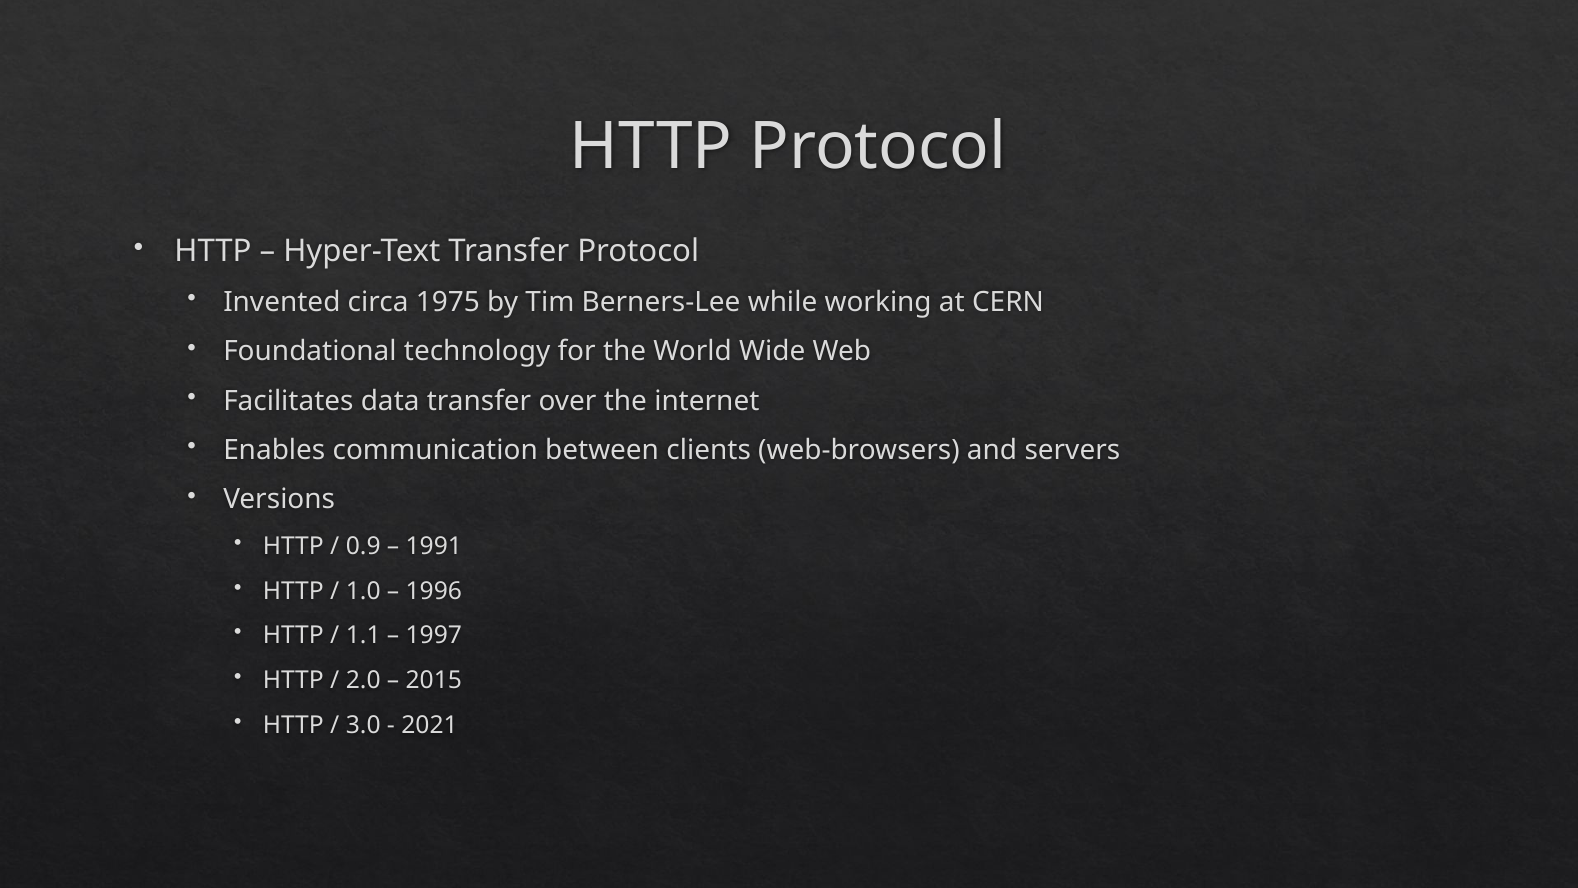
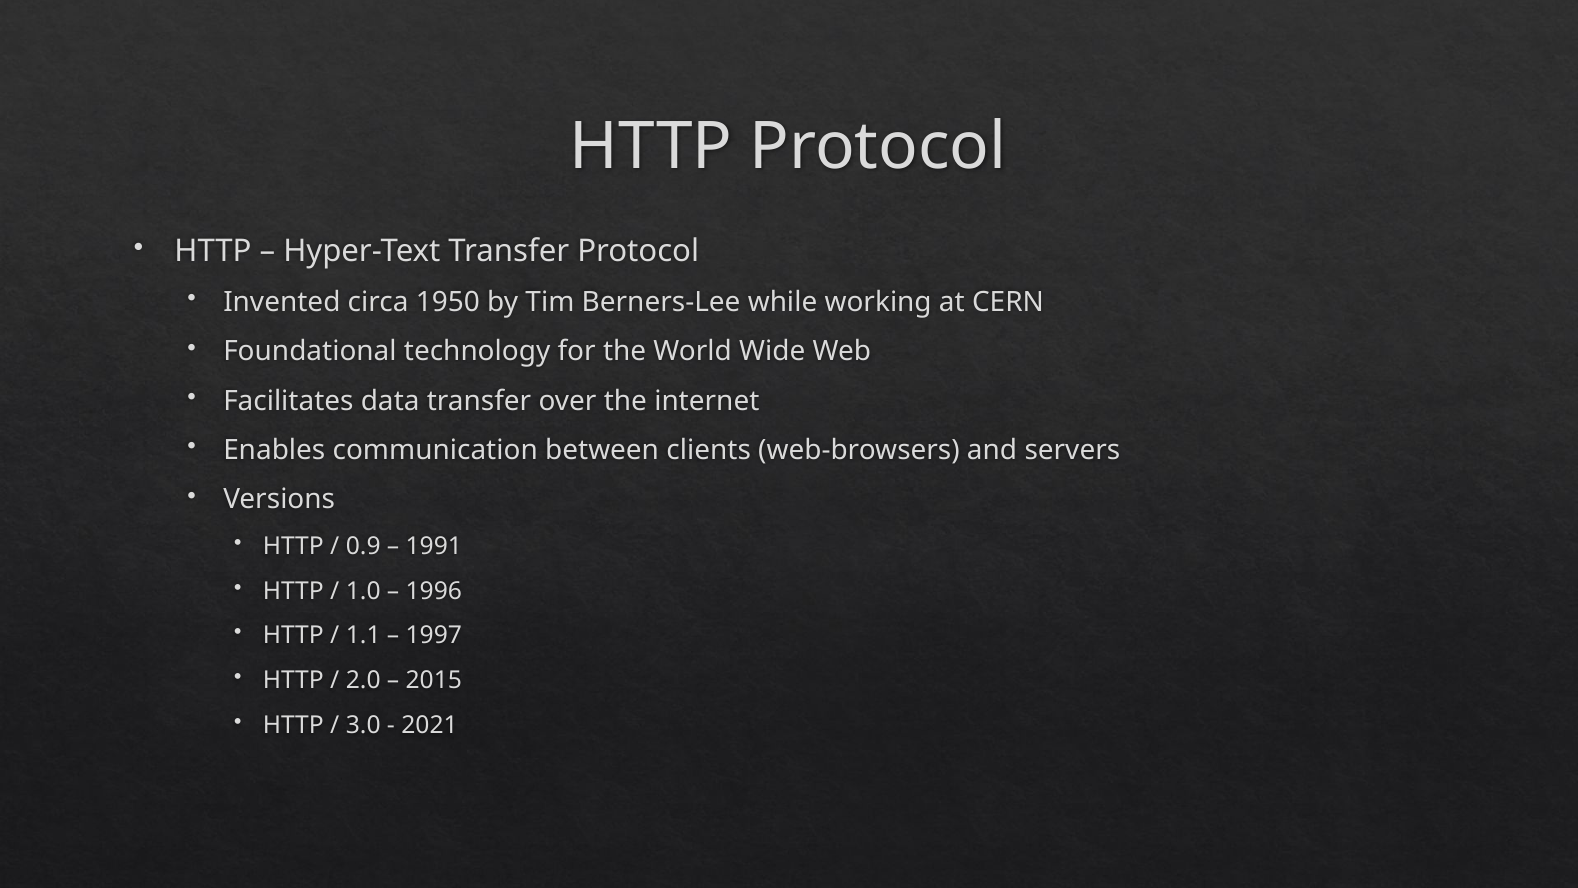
1975: 1975 -> 1950
